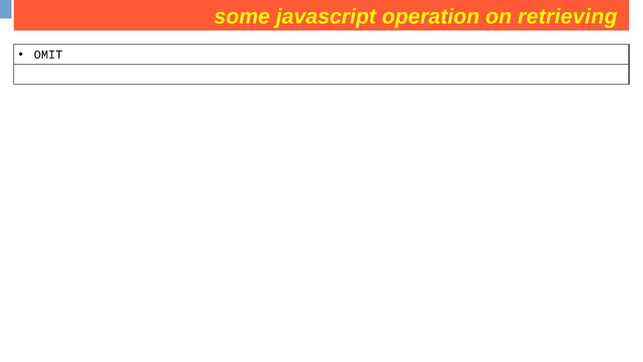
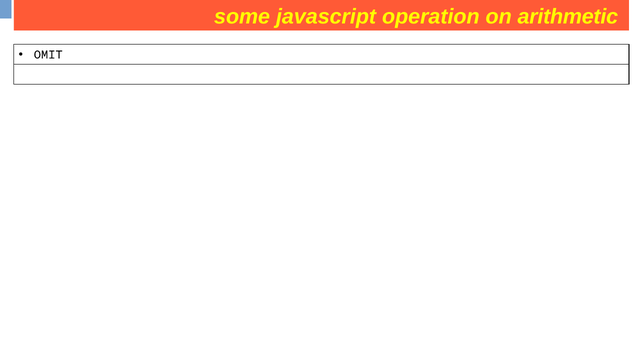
retrieving: retrieving -> arithmetic
